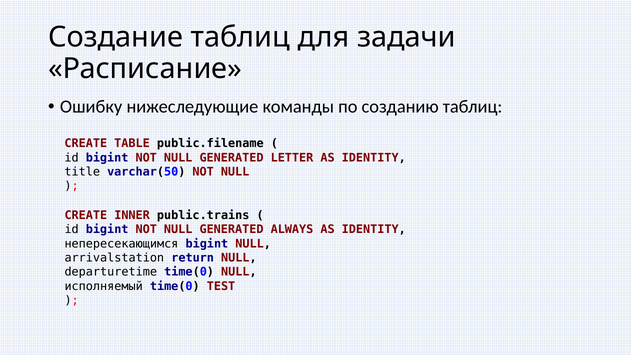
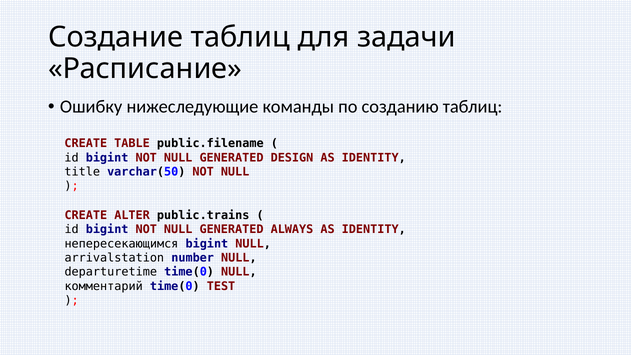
LETTER: LETTER -> DESIGN
INNER: INNER -> ALTER
return: return -> number
исполняемый: исполняемый -> комментарий
